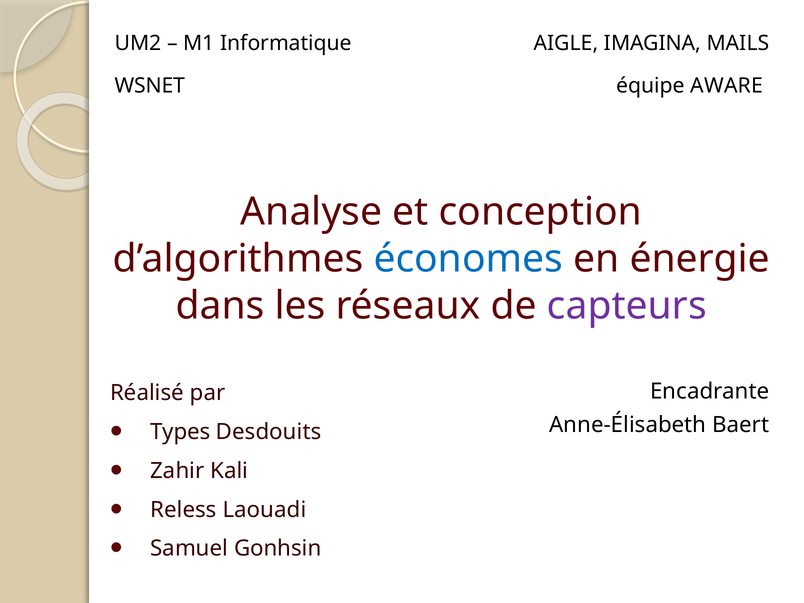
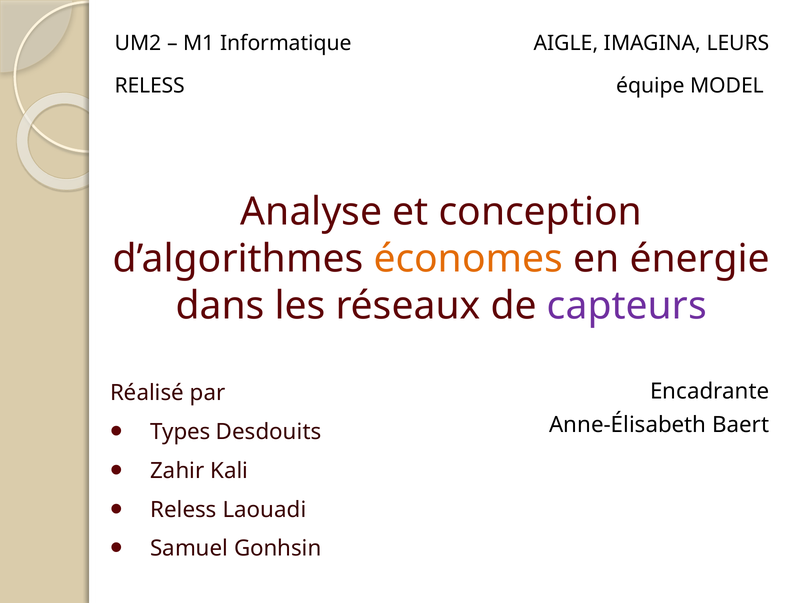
MAILS: MAILS -> LEURS
WSNET at (150, 86): WSNET -> RELESS
AWARE: AWARE -> MODEL
économes colour: blue -> orange
